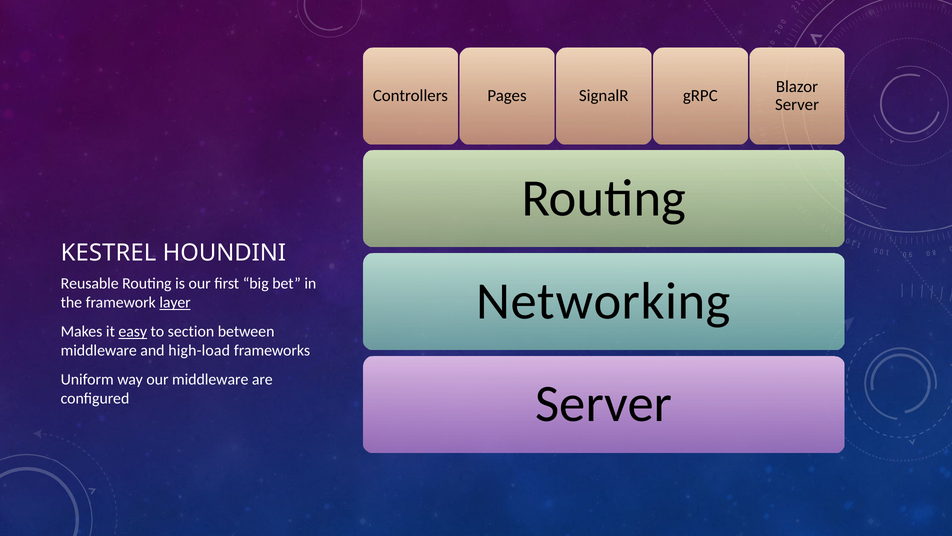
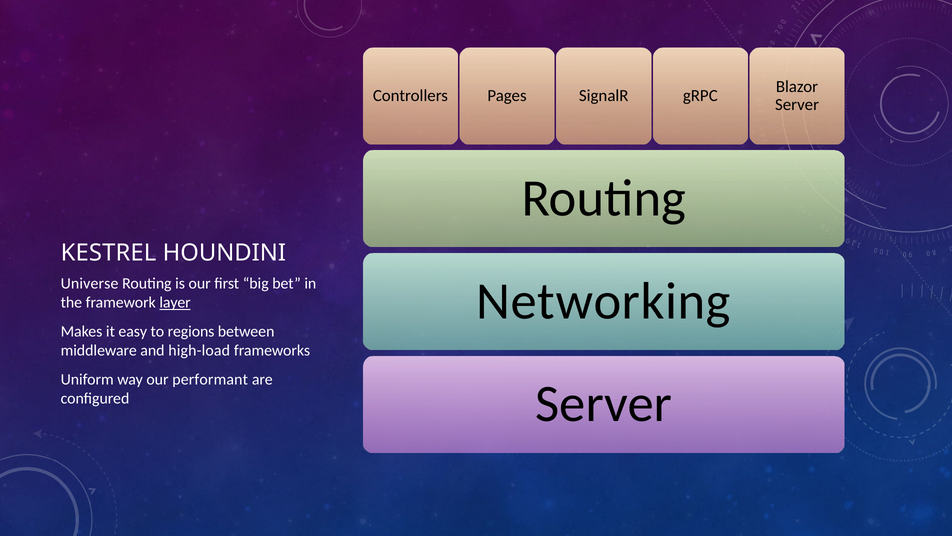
Reusable: Reusable -> Universe
easy underline: present -> none
section: section -> regions
our middleware: middleware -> performant
